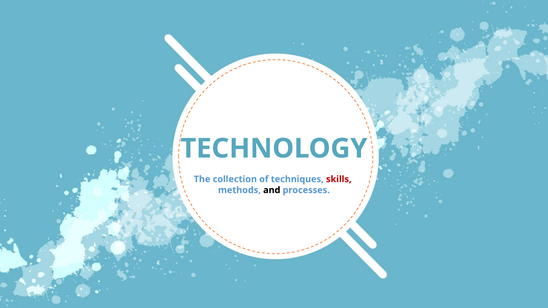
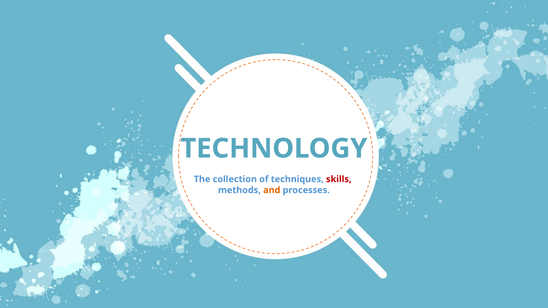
and colour: black -> orange
